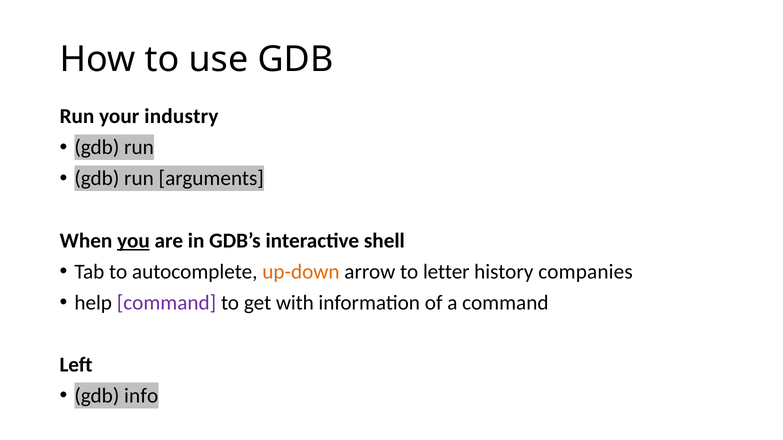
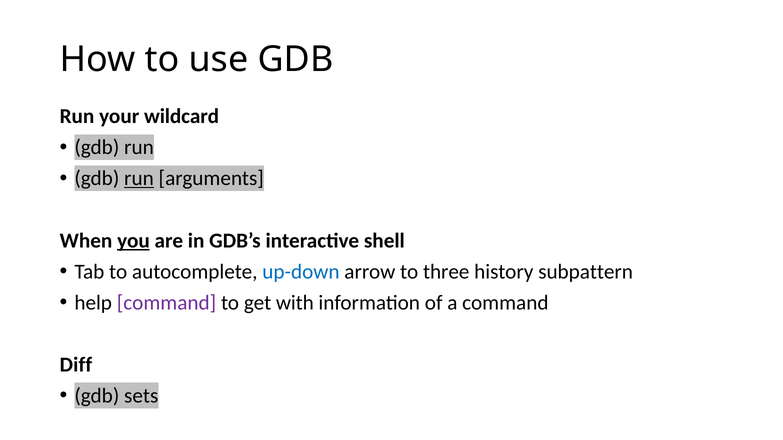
industry: industry -> wildcard
run at (139, 179) underline: none -> present
up-down colour: orange -> blue
letter: letter -> three
companies: companies -> subpattern
Left: Left -> Diff
info: info -> sets
